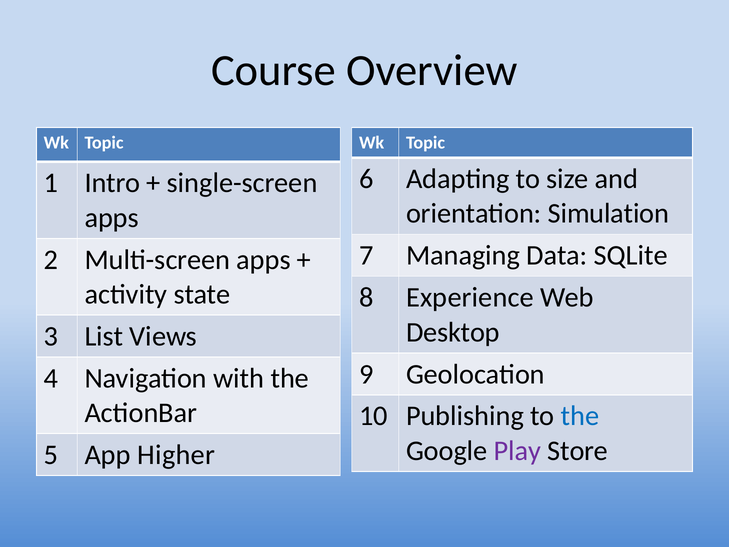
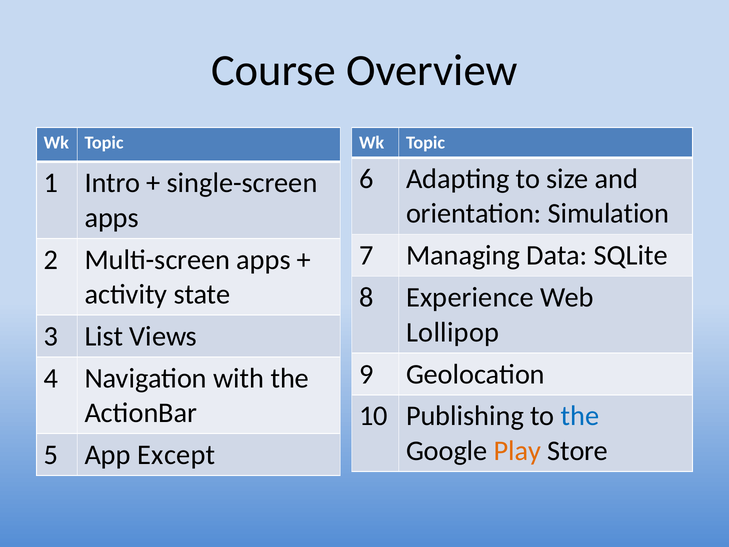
Desktop: Desktop -> Lollipop
Play colour: purple -> orange
Higher: Higher -> Except
